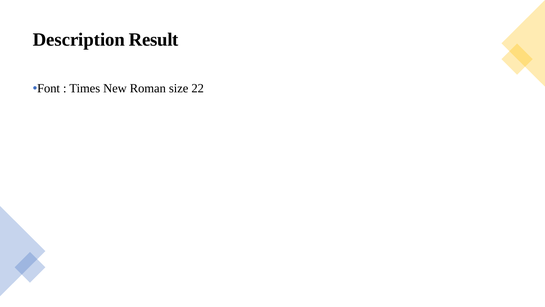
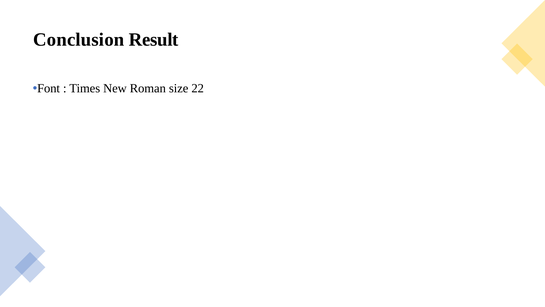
Description: Description -> Conclusion
